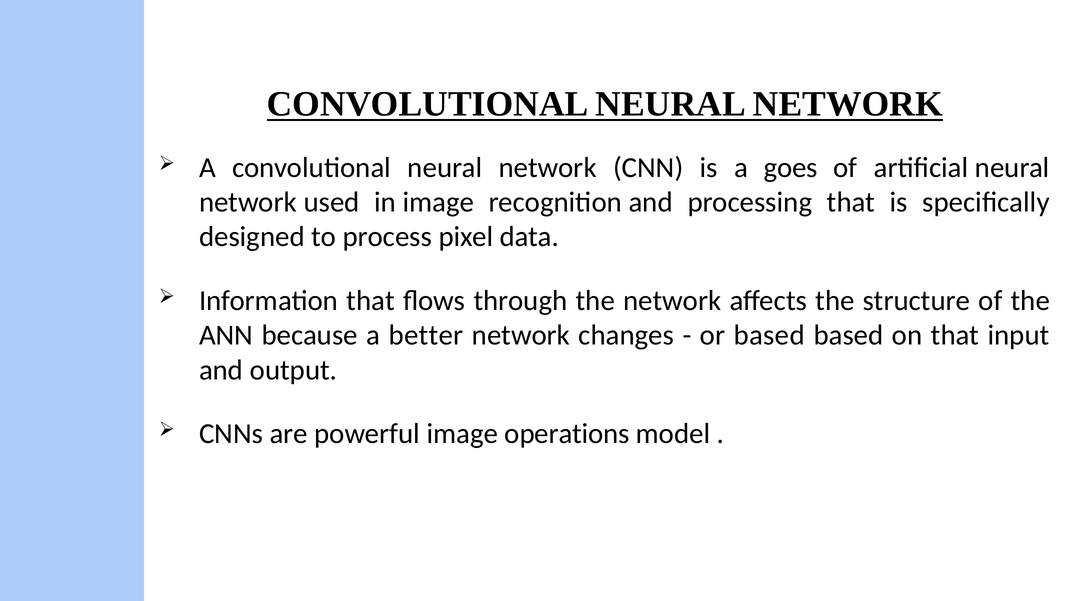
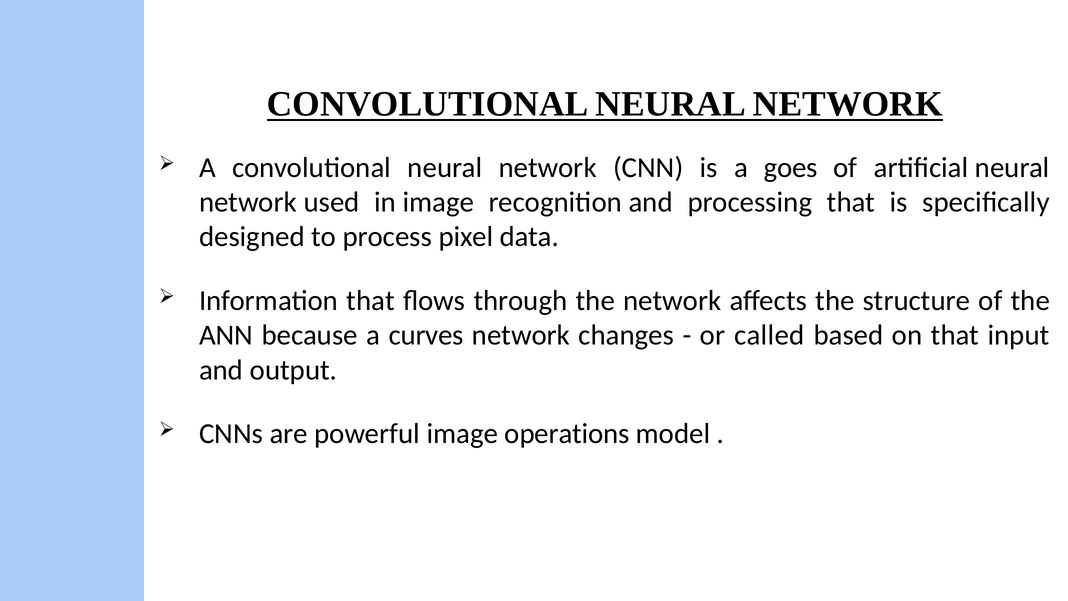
better: better -> curves
or based: based -> called
